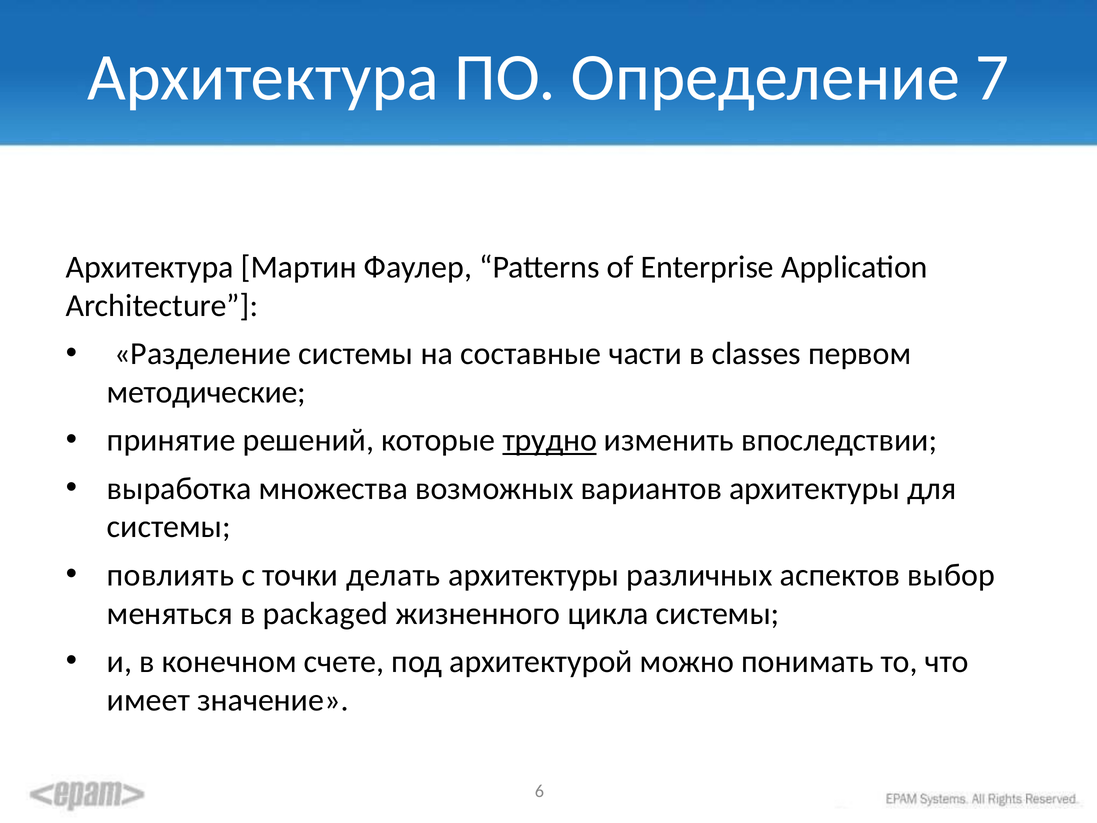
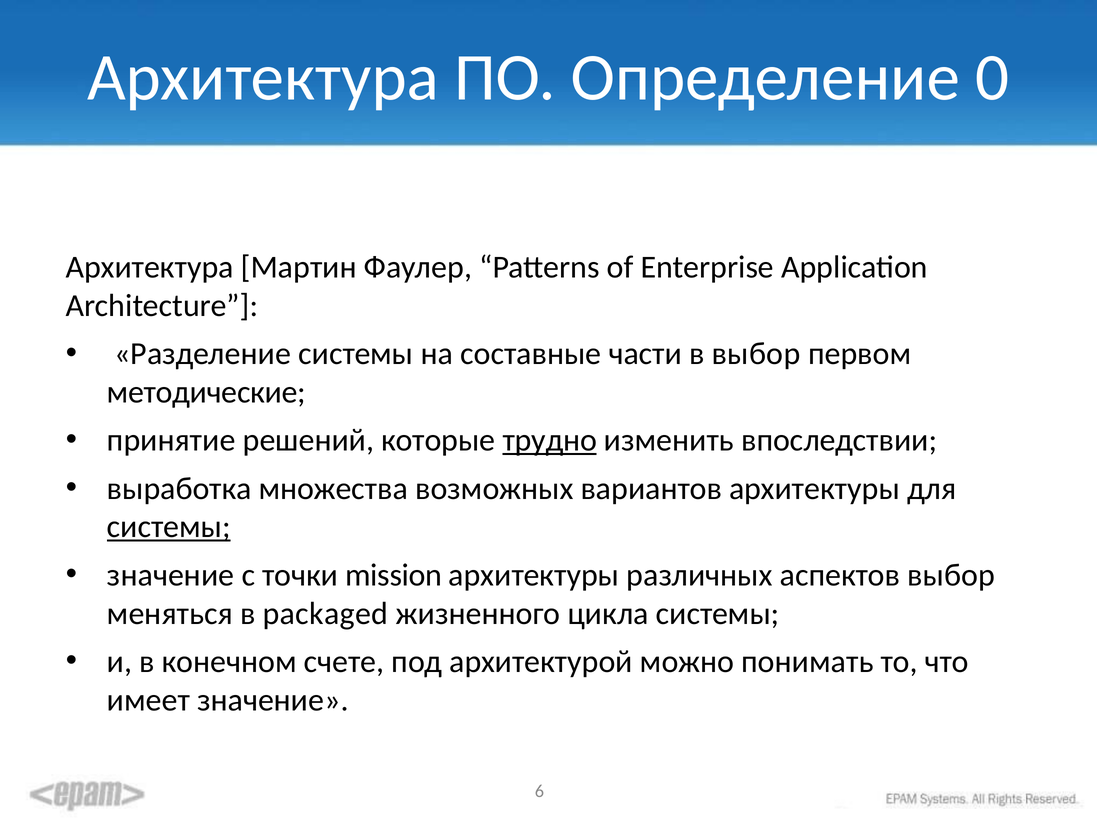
7: 7 -> 0
в classes: classes -> выбор
системы at (169, 527) underline: none -> present
повлиять at (171, 575): повлиять -> значение
делать: делать -> mission
